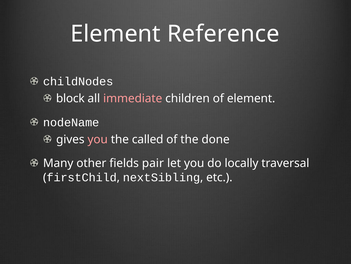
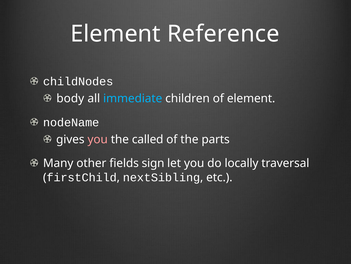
block: block -> body
immediate colour: pink -> light blue
done: done -> parts
pair: pair -> sign
